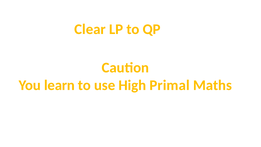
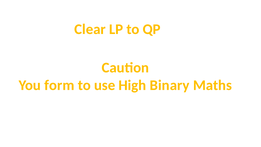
learn: learn -> form
Primal: Primal -> Binary
